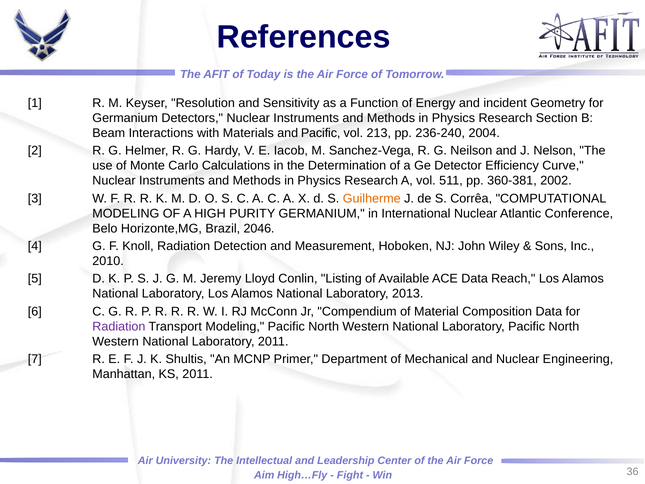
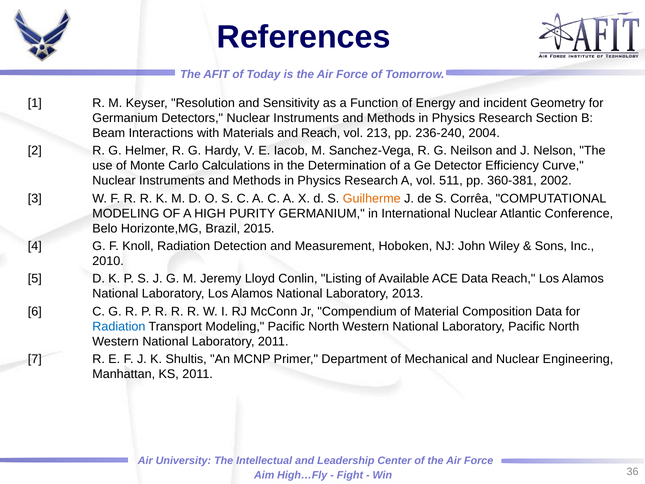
and Pacific: Pacific -> Reach
2046: 2046 -> 2015
Radiation at (119, 326) colour: purple -> blue
